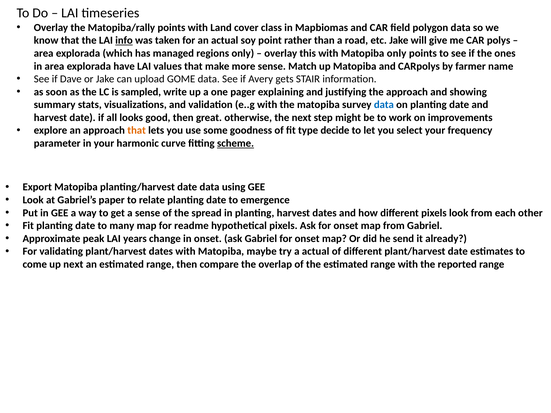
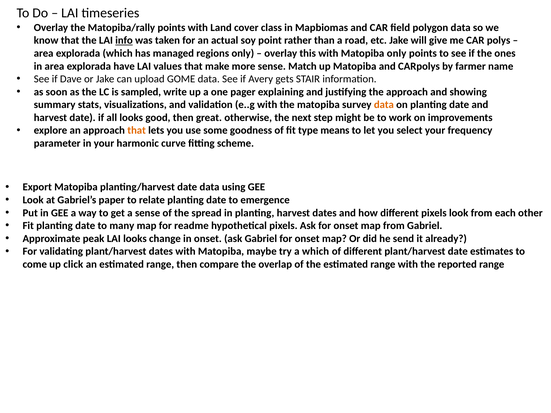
data at (384, 105) colour: blue -> orange
decide: decide -> means
scheme underline: present -> none
LAI years: years -> looks
a actual: actual -> which
up next: next -> click
